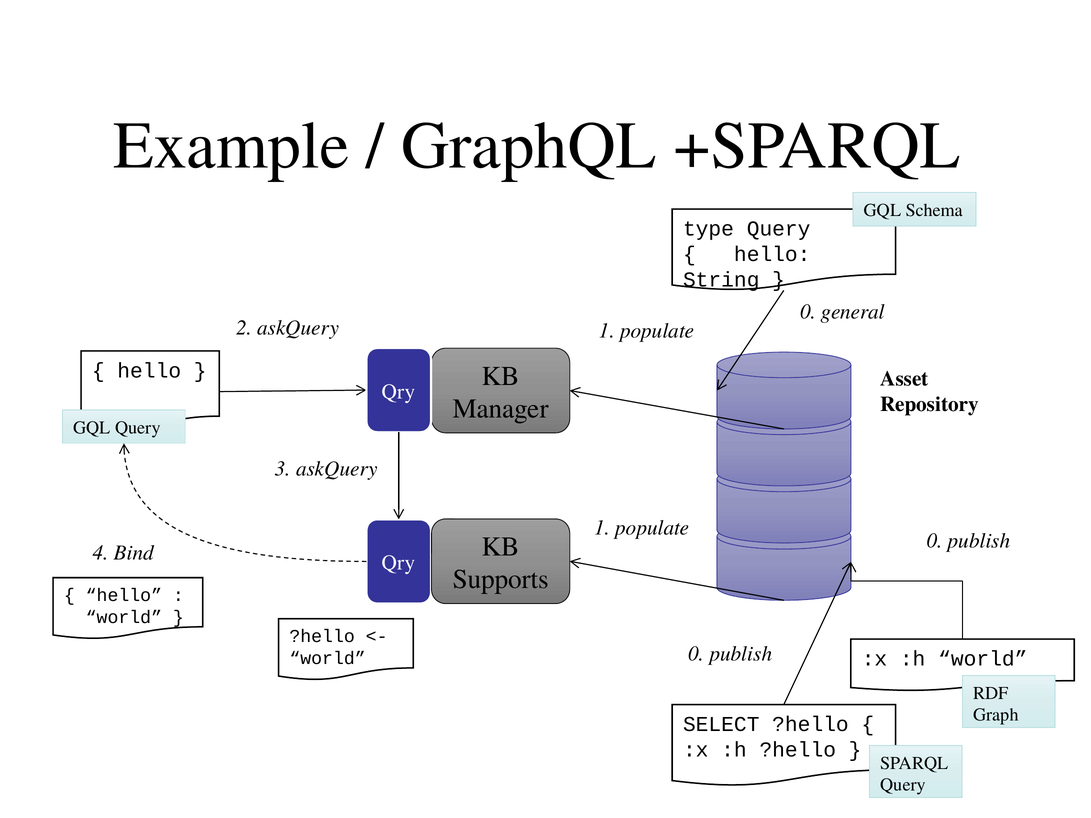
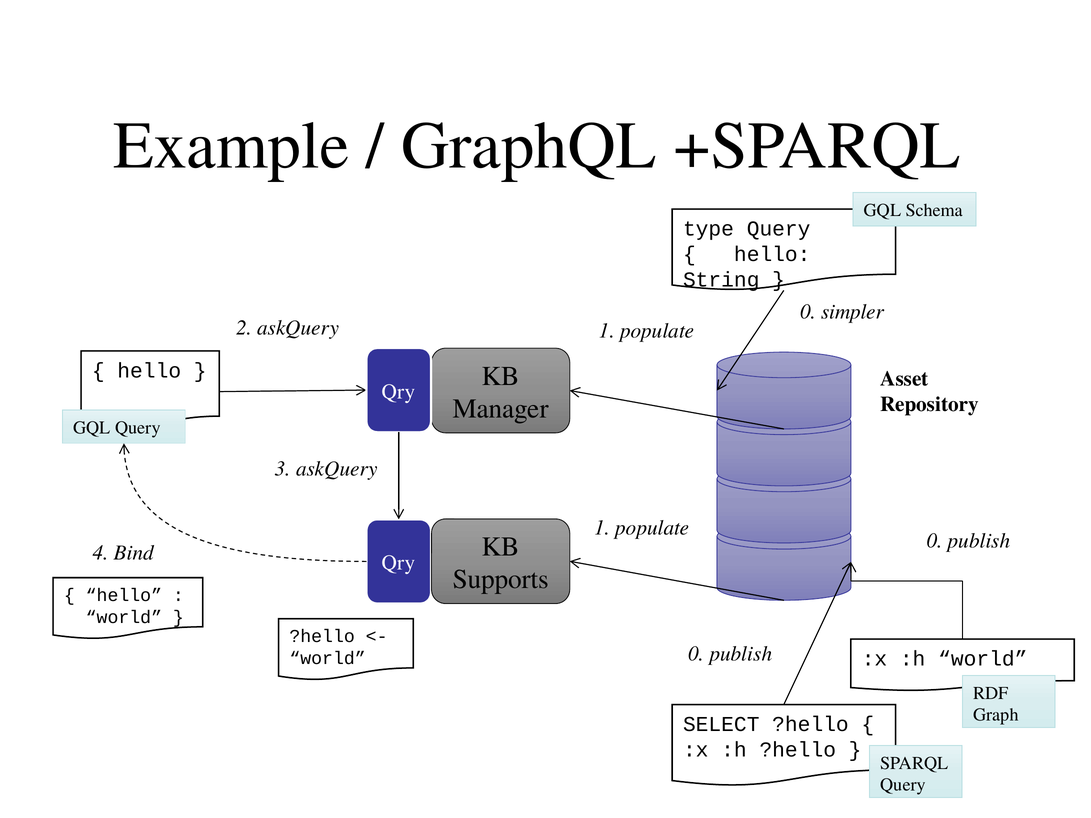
general: general -> simpler
